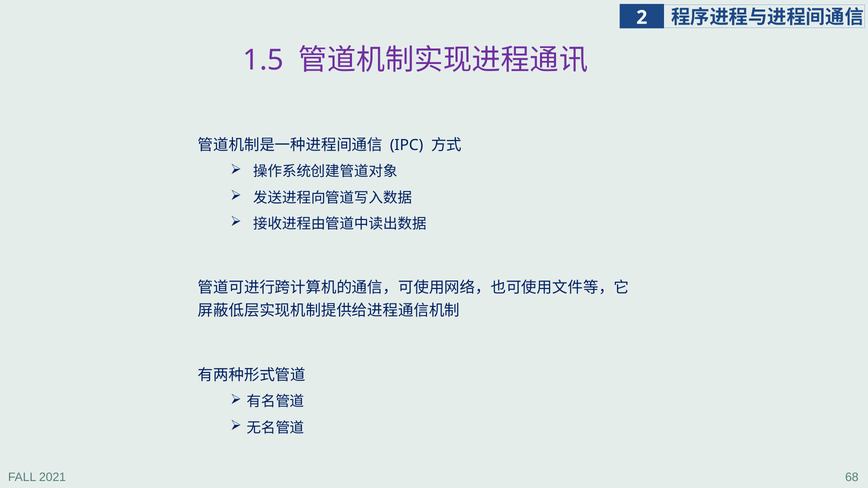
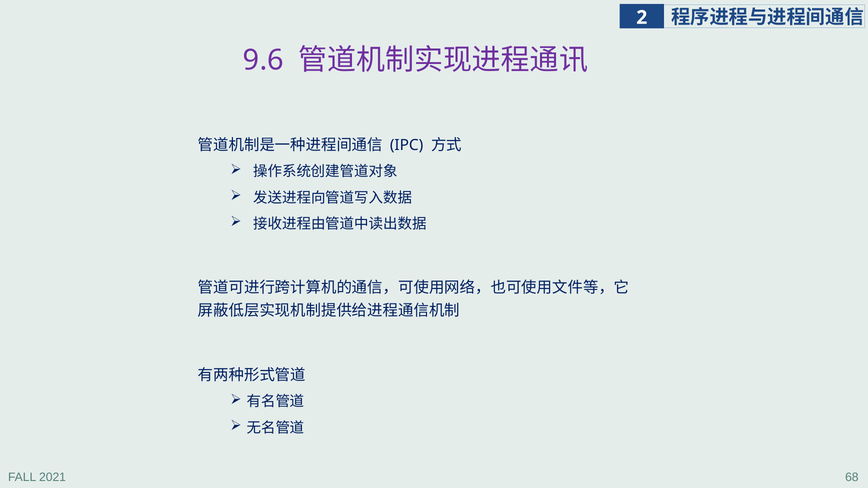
1.5: 1.5 -> 9.6
